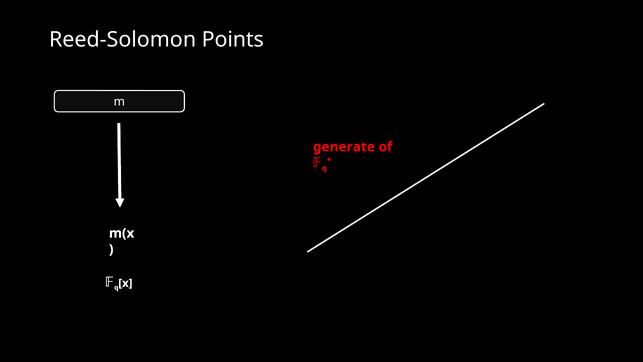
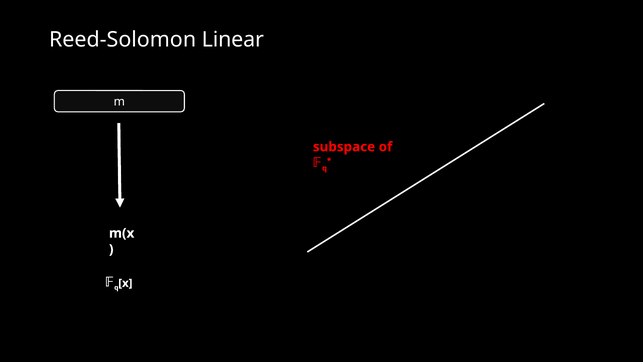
Points: Points -> Linear
generate: generate -> subspace
